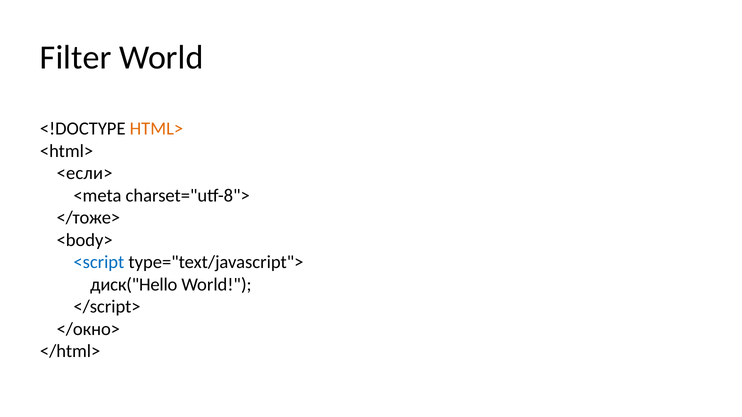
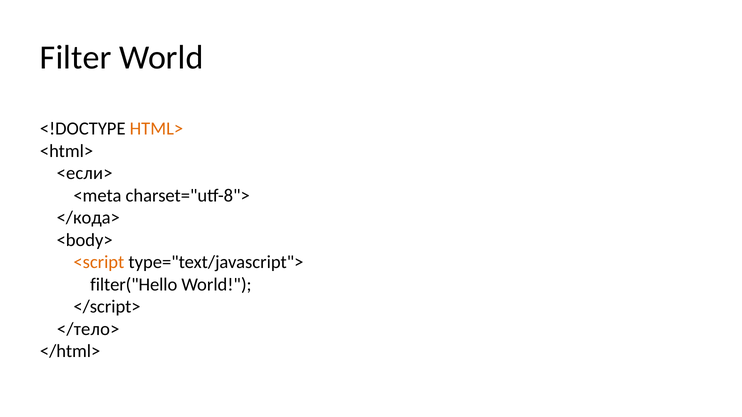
</тоже>: </тоже> -> </кода>
<script colour: blue -> orange
диск("Hello: диск("Hello -> filter("Hello
</окно>: </окно> -> </тело>
